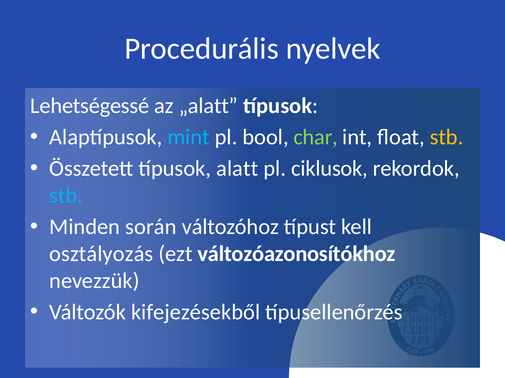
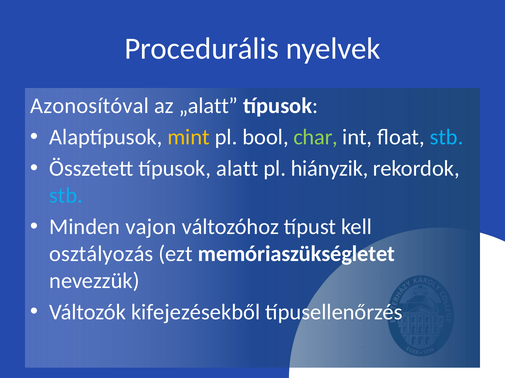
Lehetségessé: Lehetségessé -> Azonosítóval
mint colour: light blue -> yellow
stb at (447, 137) colour: yellow -> light blue
ciklusok: ciklusok -> hiányzik
során: során -> vajon
változóazonosítókhoz: változóazonosítókhoz -> memóriaszükségletet
